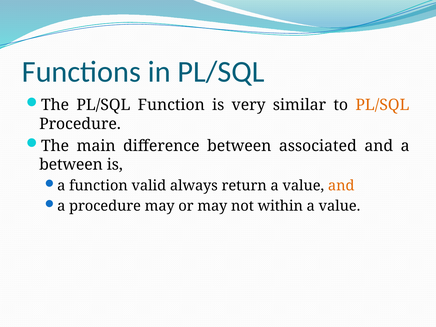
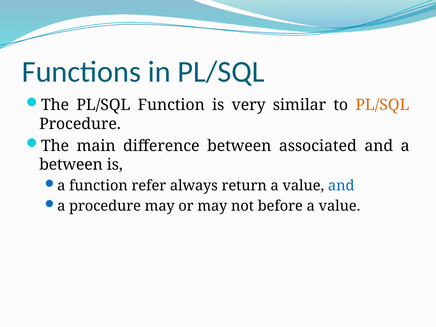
valid: valid -> refer
and at (341, 186) colour: orange -> blue
within: within -> before
